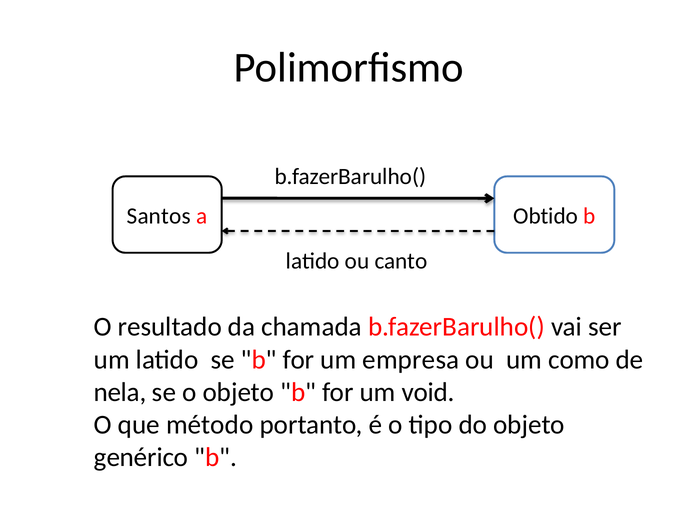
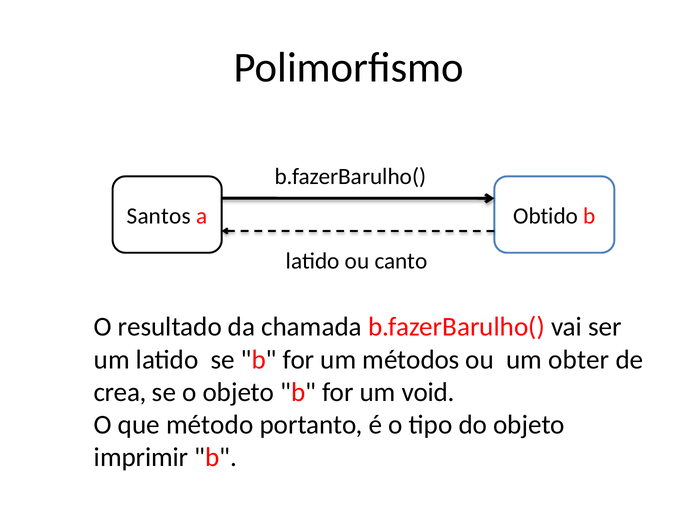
empresa: empresa -> métodos
como: como -> obter
nela: nela -> crea
genérico: genérico -> imprimir
